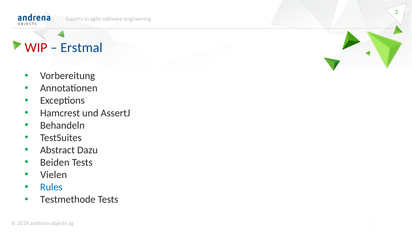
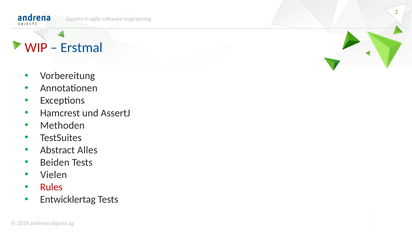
Behandeln: Behandeln -> Methoden
Dazu: Dazu -> Alles
Rules colour: blue -> red
Testmethode: Testmethode -> Entwicklertag
